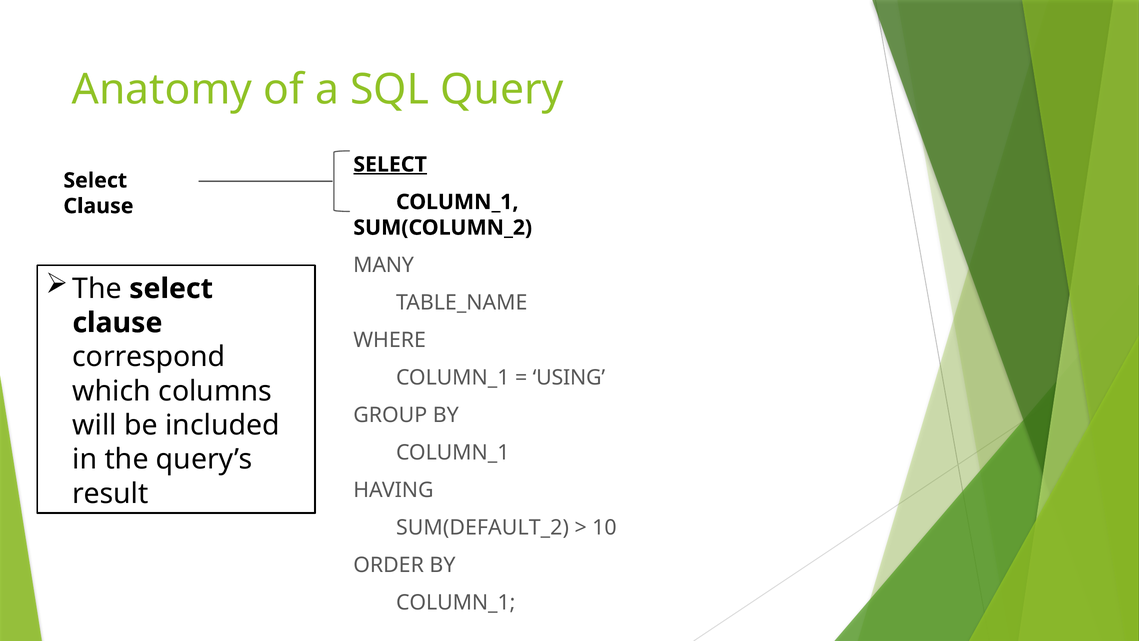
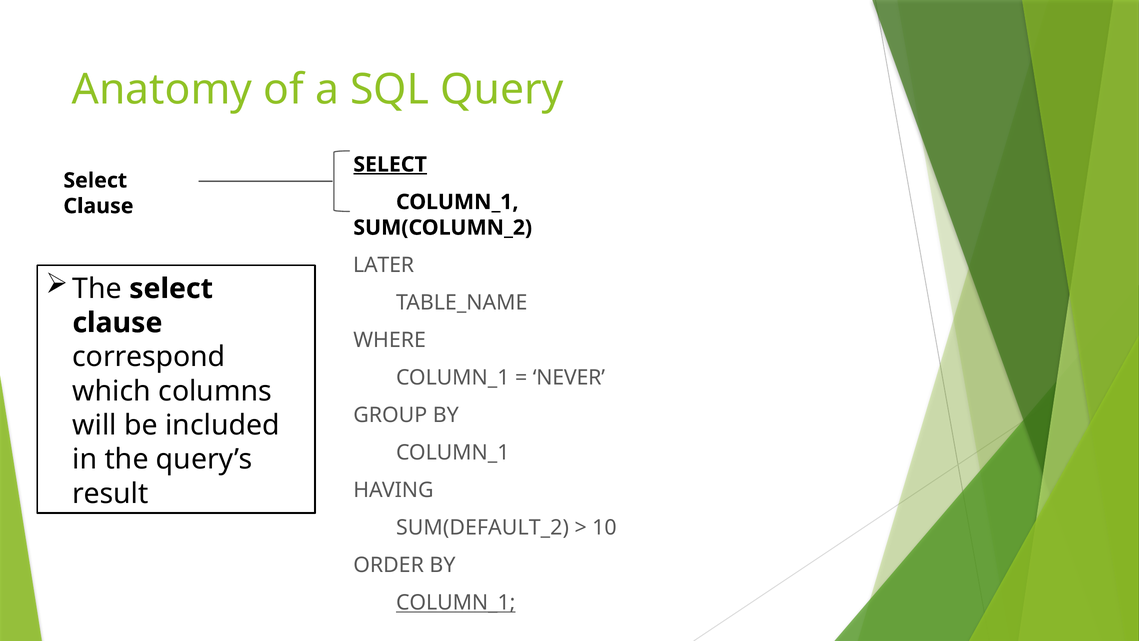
MANY: MANY -> LATER
USING: USING -> NEVER
COLUMN_1 at (456, 603) underline: none -> present
